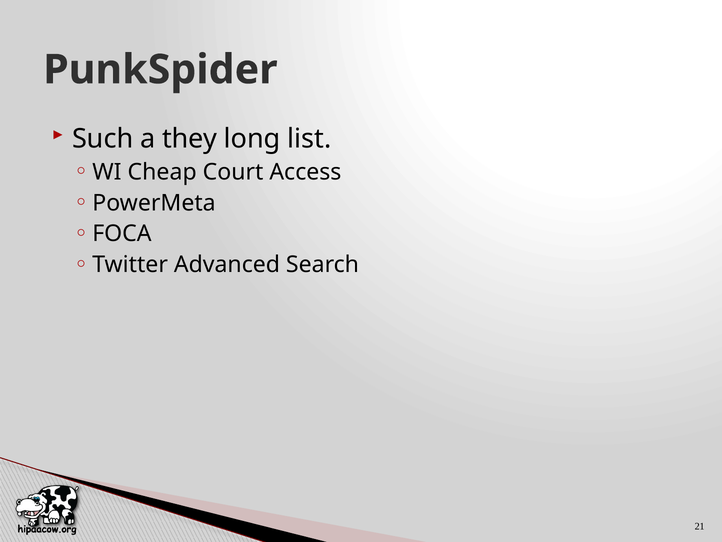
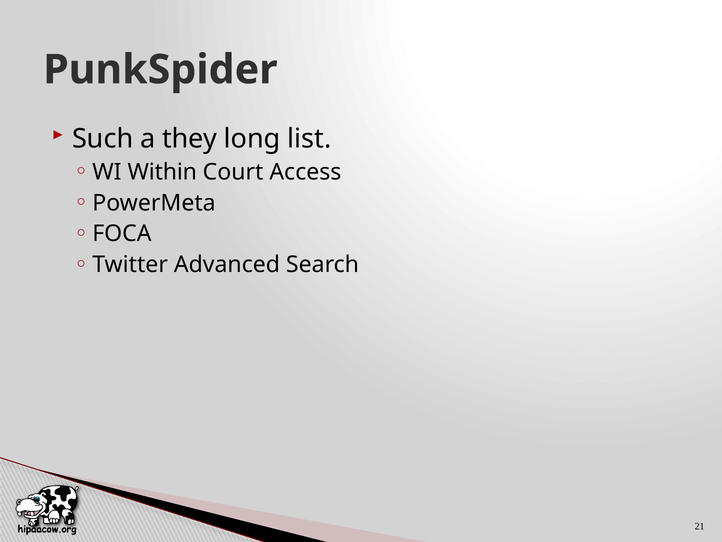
Cheap: Cheap -> Within
